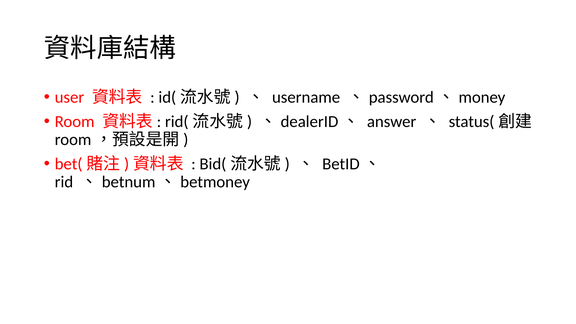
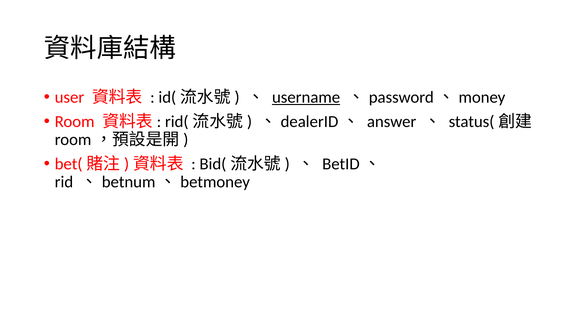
username underline: none -> present
